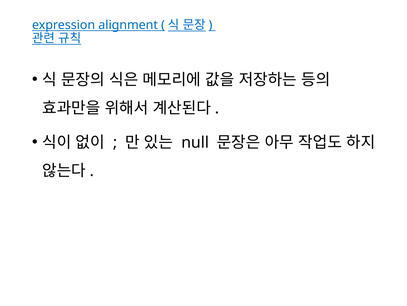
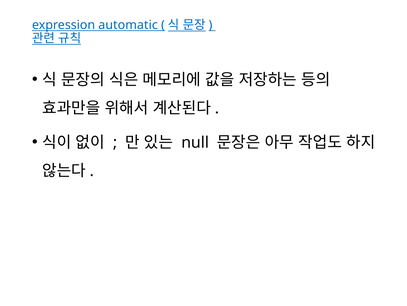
alignment: alignment -> automatic
